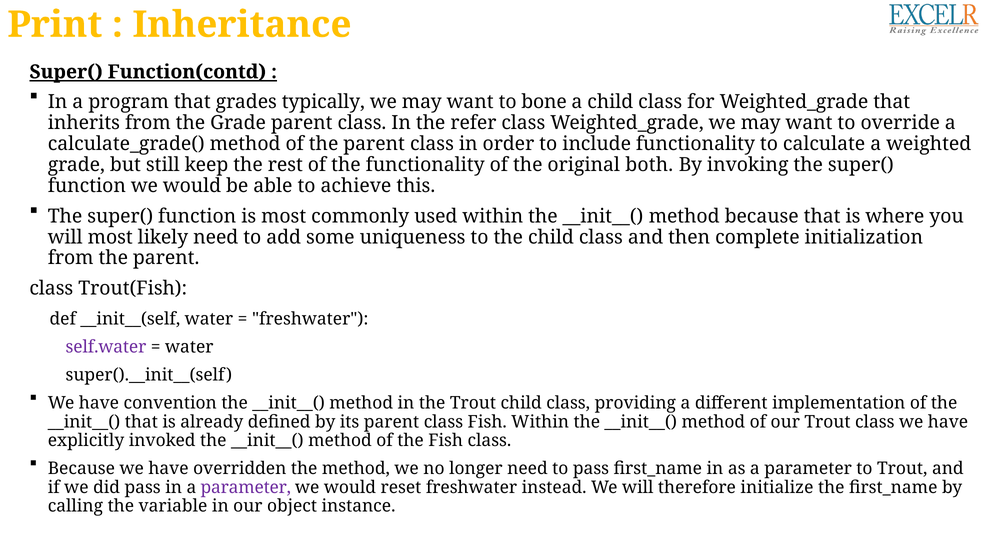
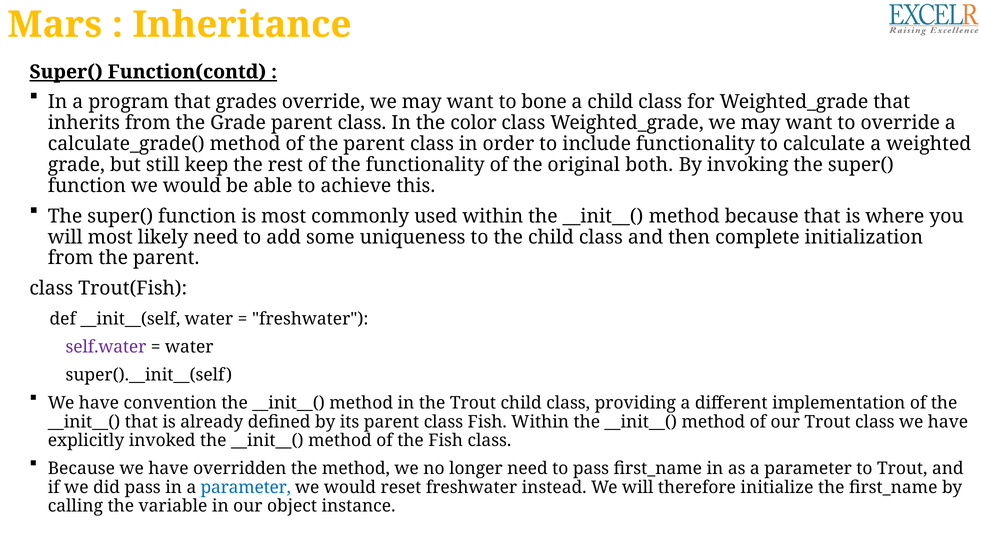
Print: Print -> Mars
grades typically: typically -> override
refer: refer -> color
parameter at (246, 487) colour: purple -> blue
